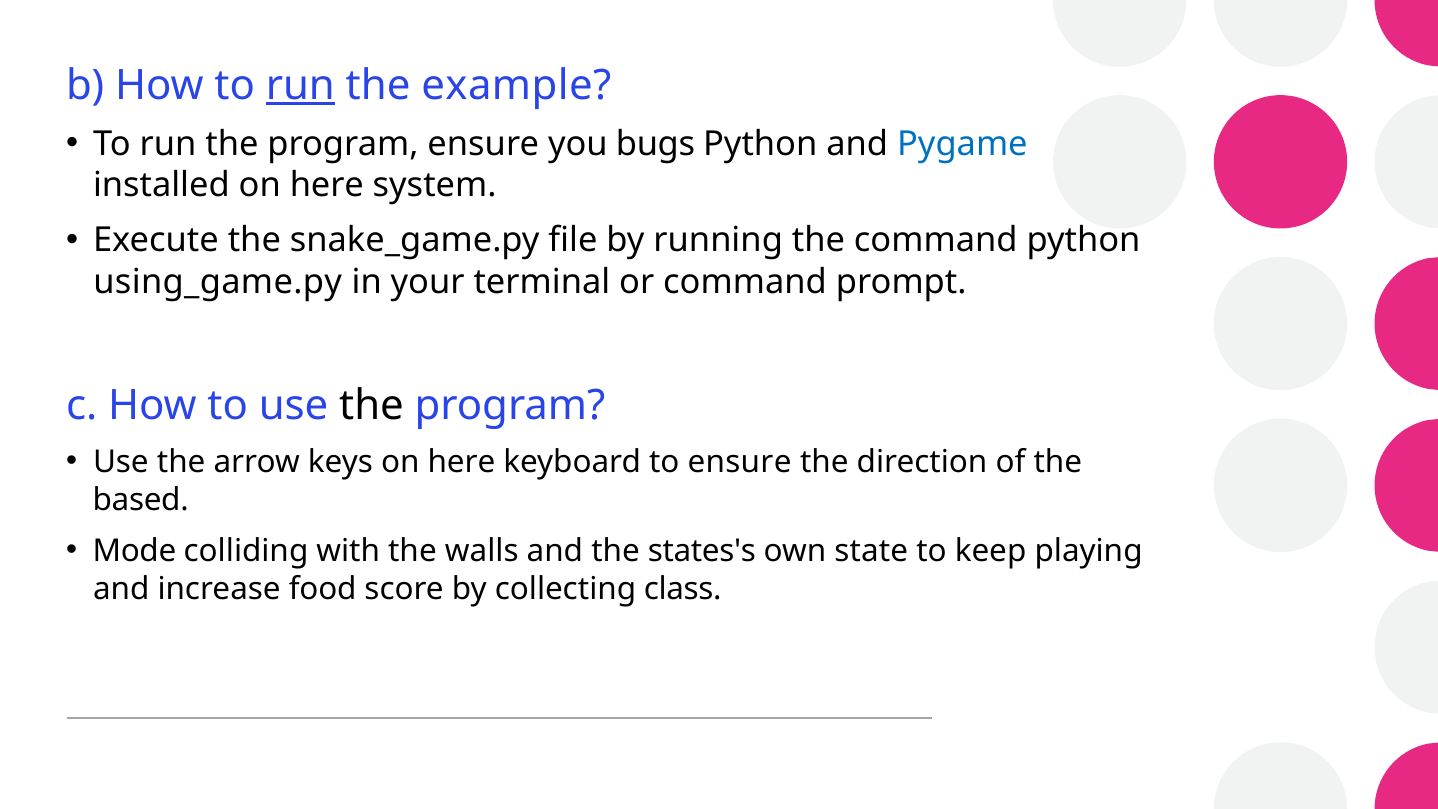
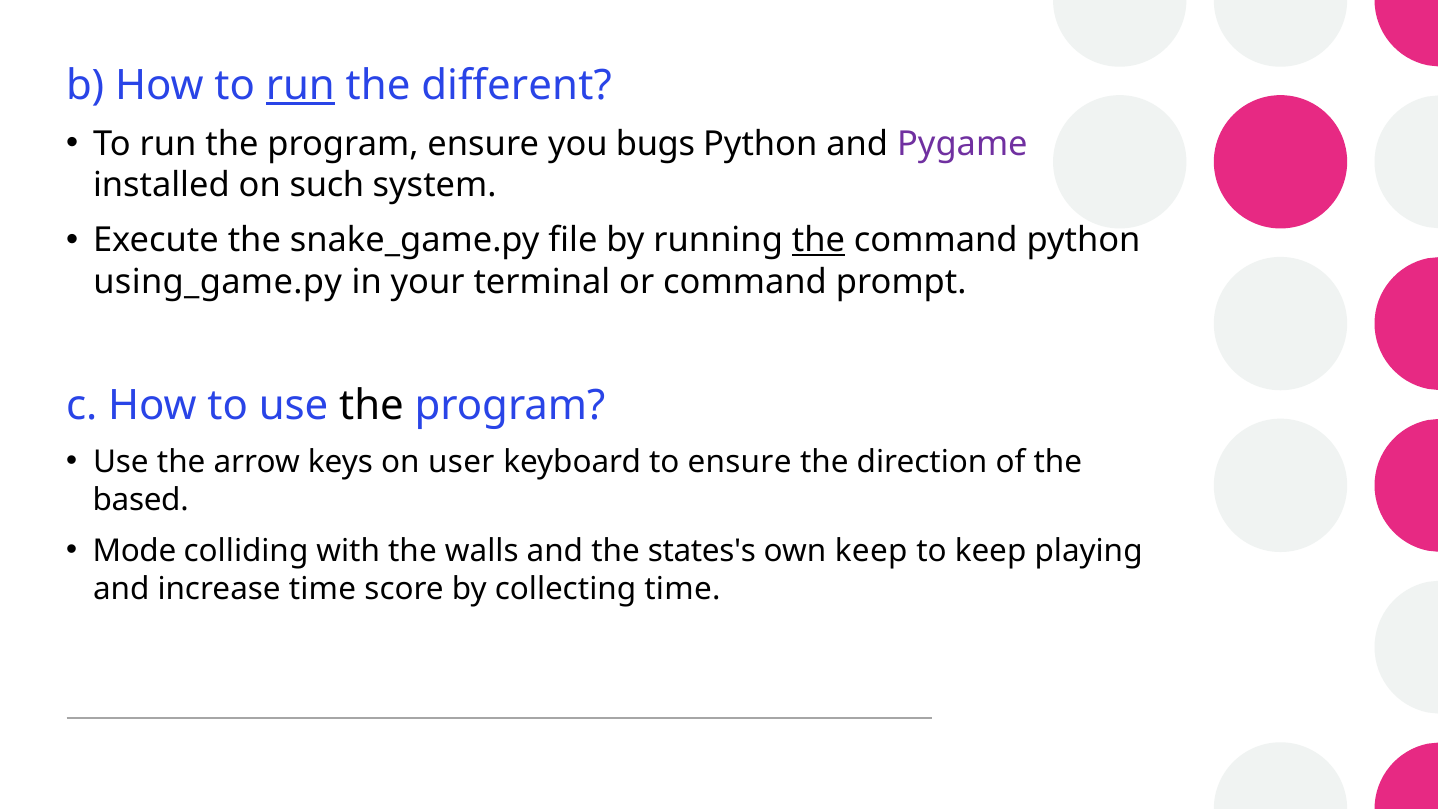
example: example -> different
Pygame colour: blue -> purple
installed on here: here -> such
the at (818, 241) underline: none -> present
keys on here: here -> user
own state: state -> keep
increase food: food -> time
collecting class: class -> time
